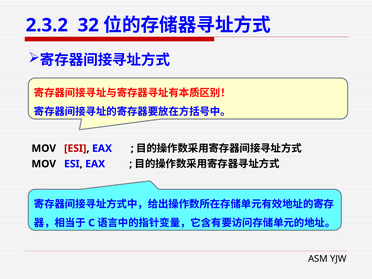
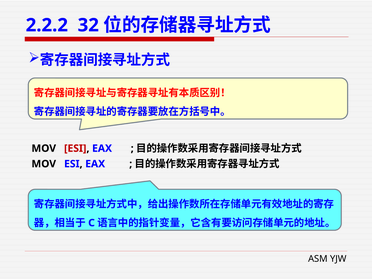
2.3.2: 2.3.2 -> 2.2.2
